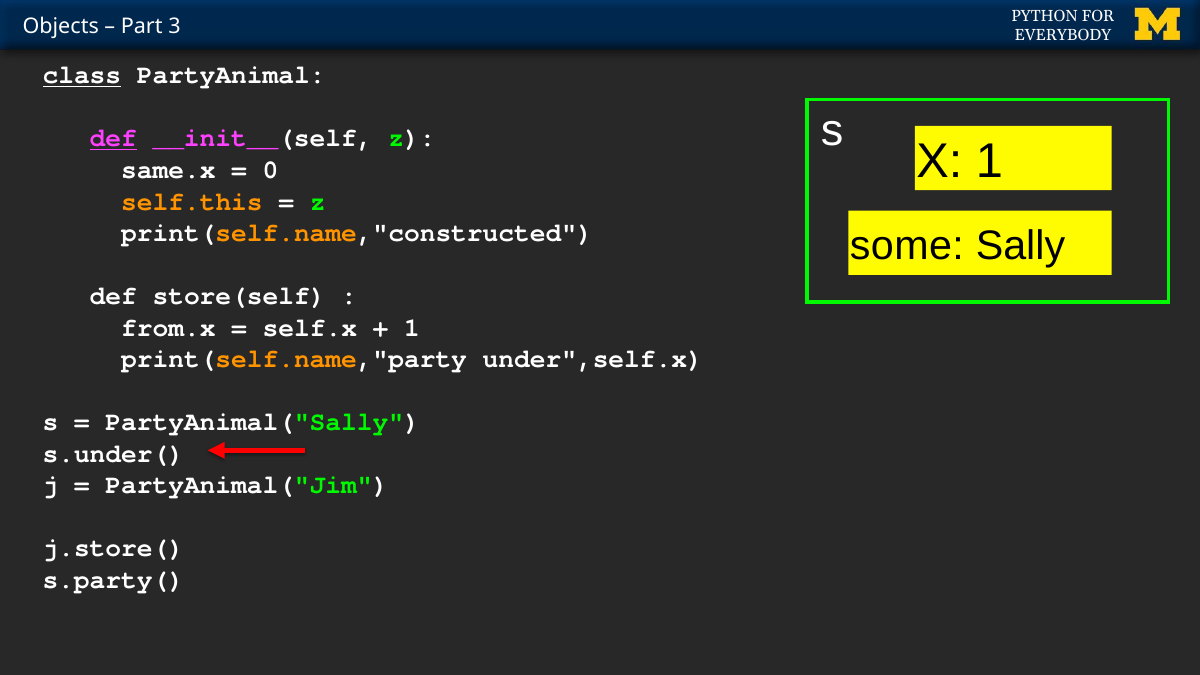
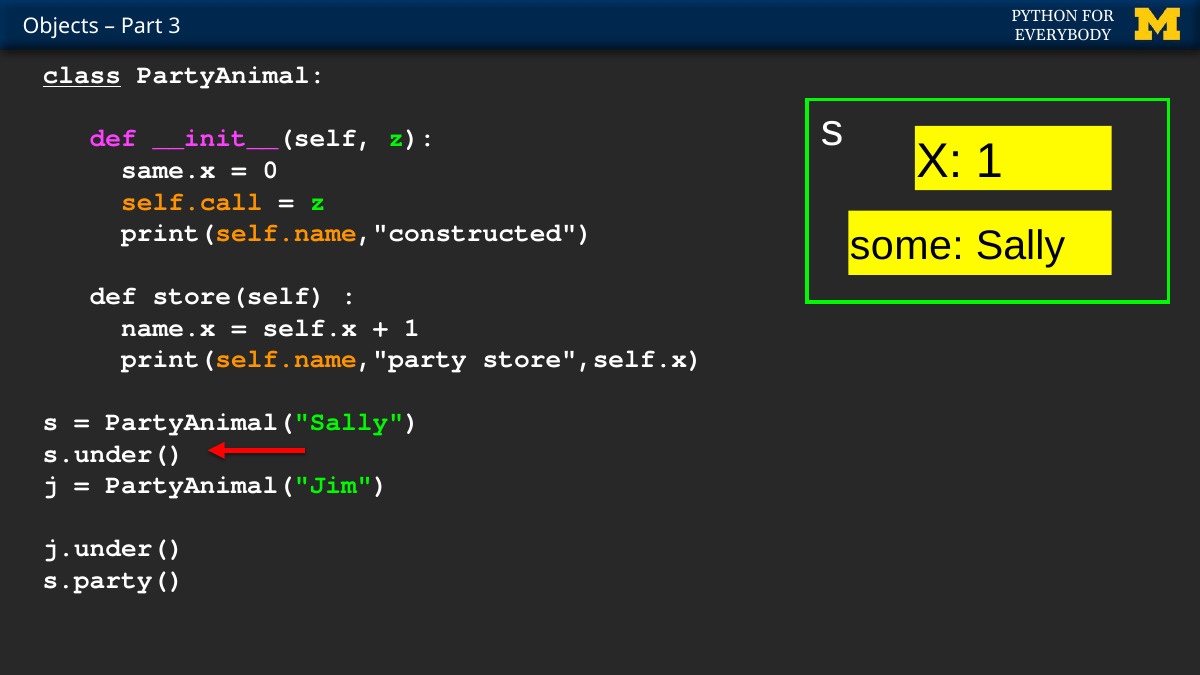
def at (113, 138) underline: present -> none
self.this: self.this -> self.call
from.x: from.x -> name.x
under",self.x: under",self.x -> store",self.x
j.store(: j.store( -> j.under(
